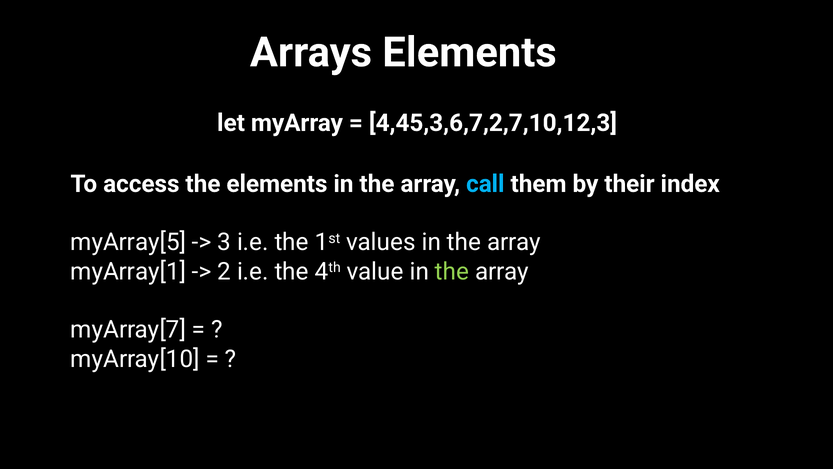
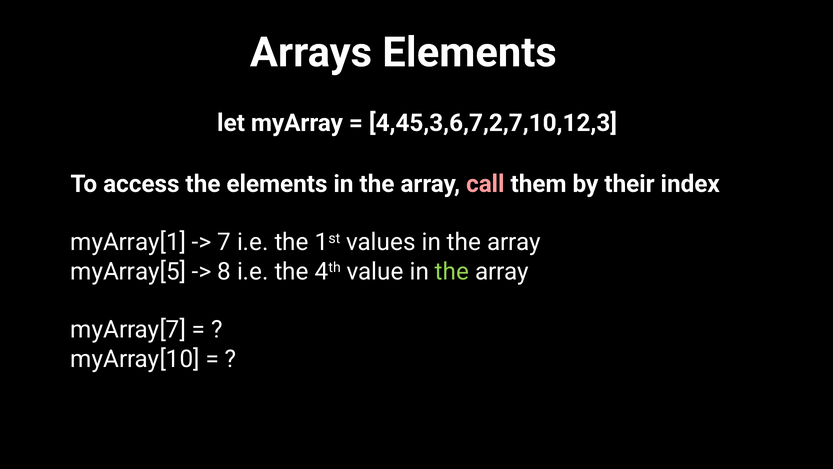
call colour: light blue -> pink
myArray[5: myArray[5 -> myArray[1
3: 3 -> 7
myArray[1: myArray[1 -> myArray[5
2: 2 -> 8
